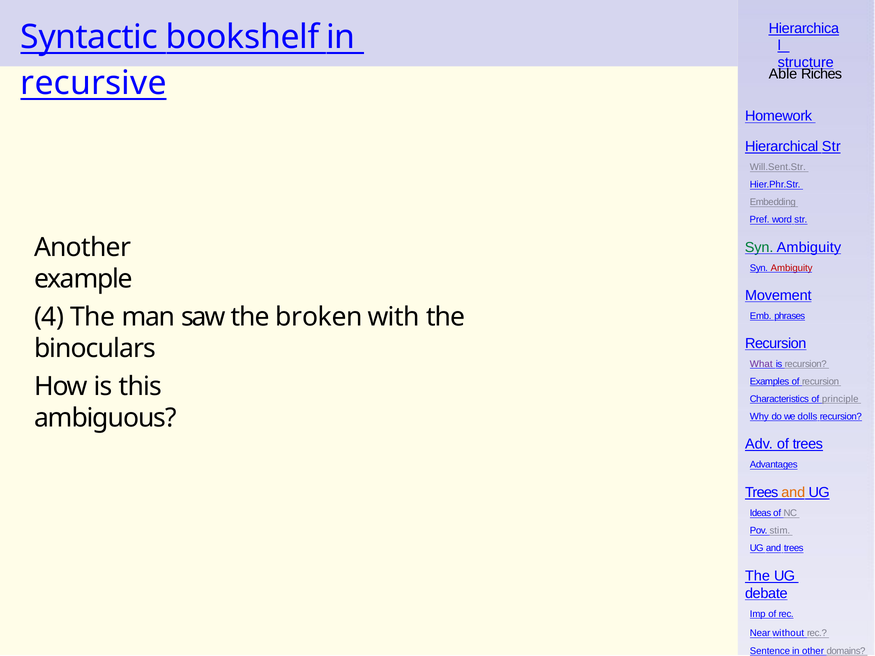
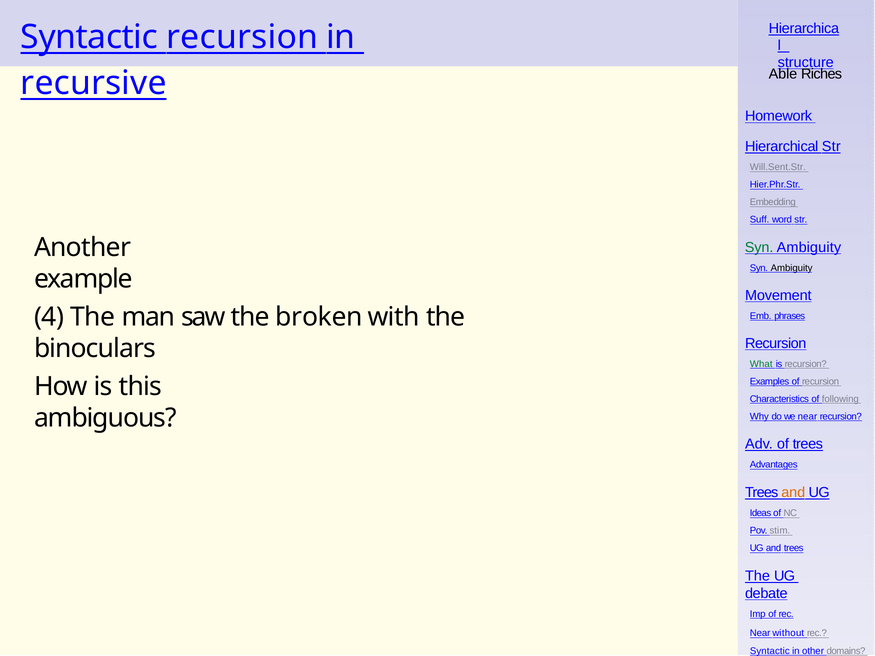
Syntactic bookshelf: bookshelf -> recursion
Pref: Pref -> Suff
Ambiguity at (792, 268) colour: red -> black
What colour: purple -> green
principle: principle -> following
we dolls: dolls -> near
Sentence at (770, 652): Sentence -> Syntactic
